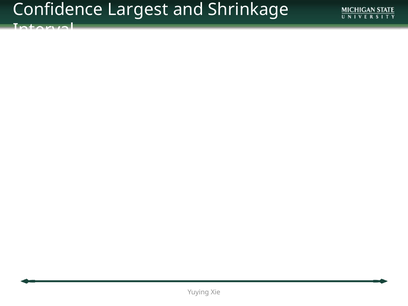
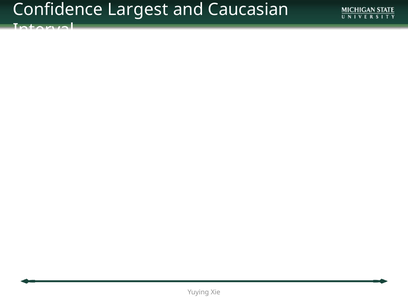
Shrinkage: Shrinkage -> Caucasian
